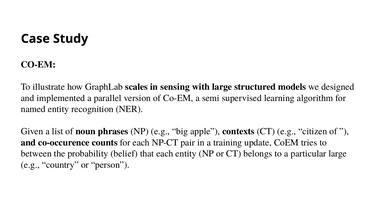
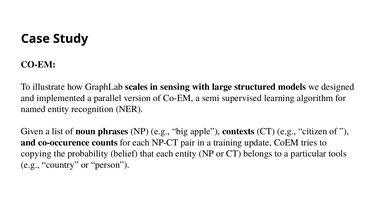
between: between -> copying
particular large: large -> tools
